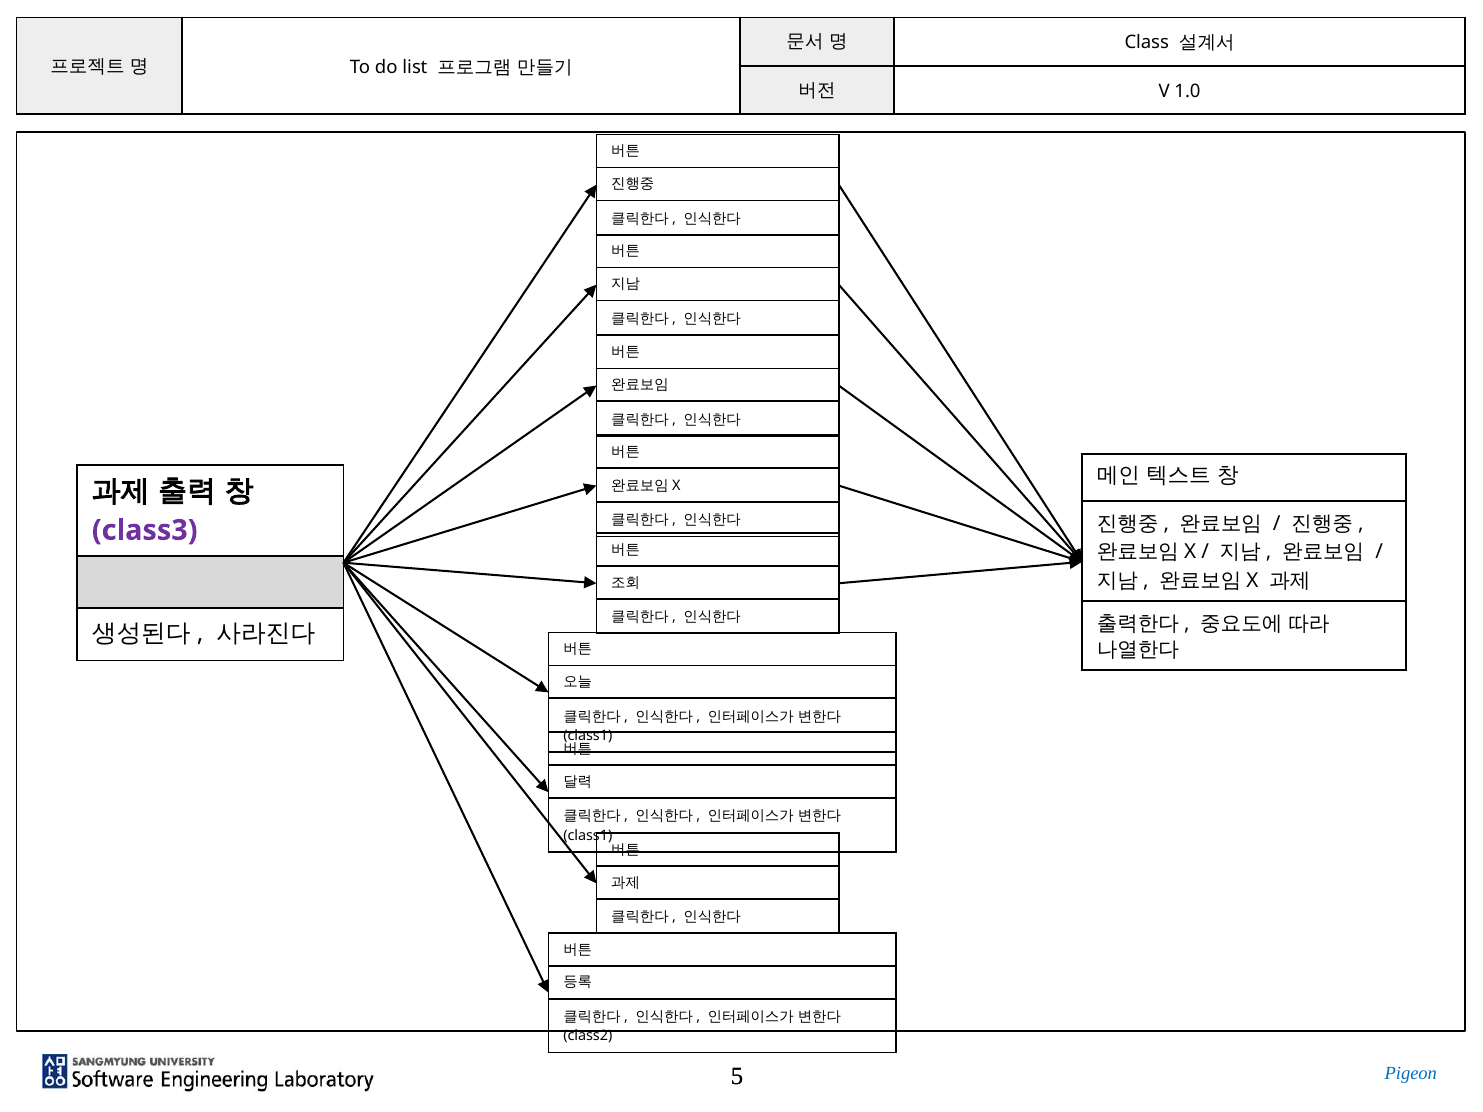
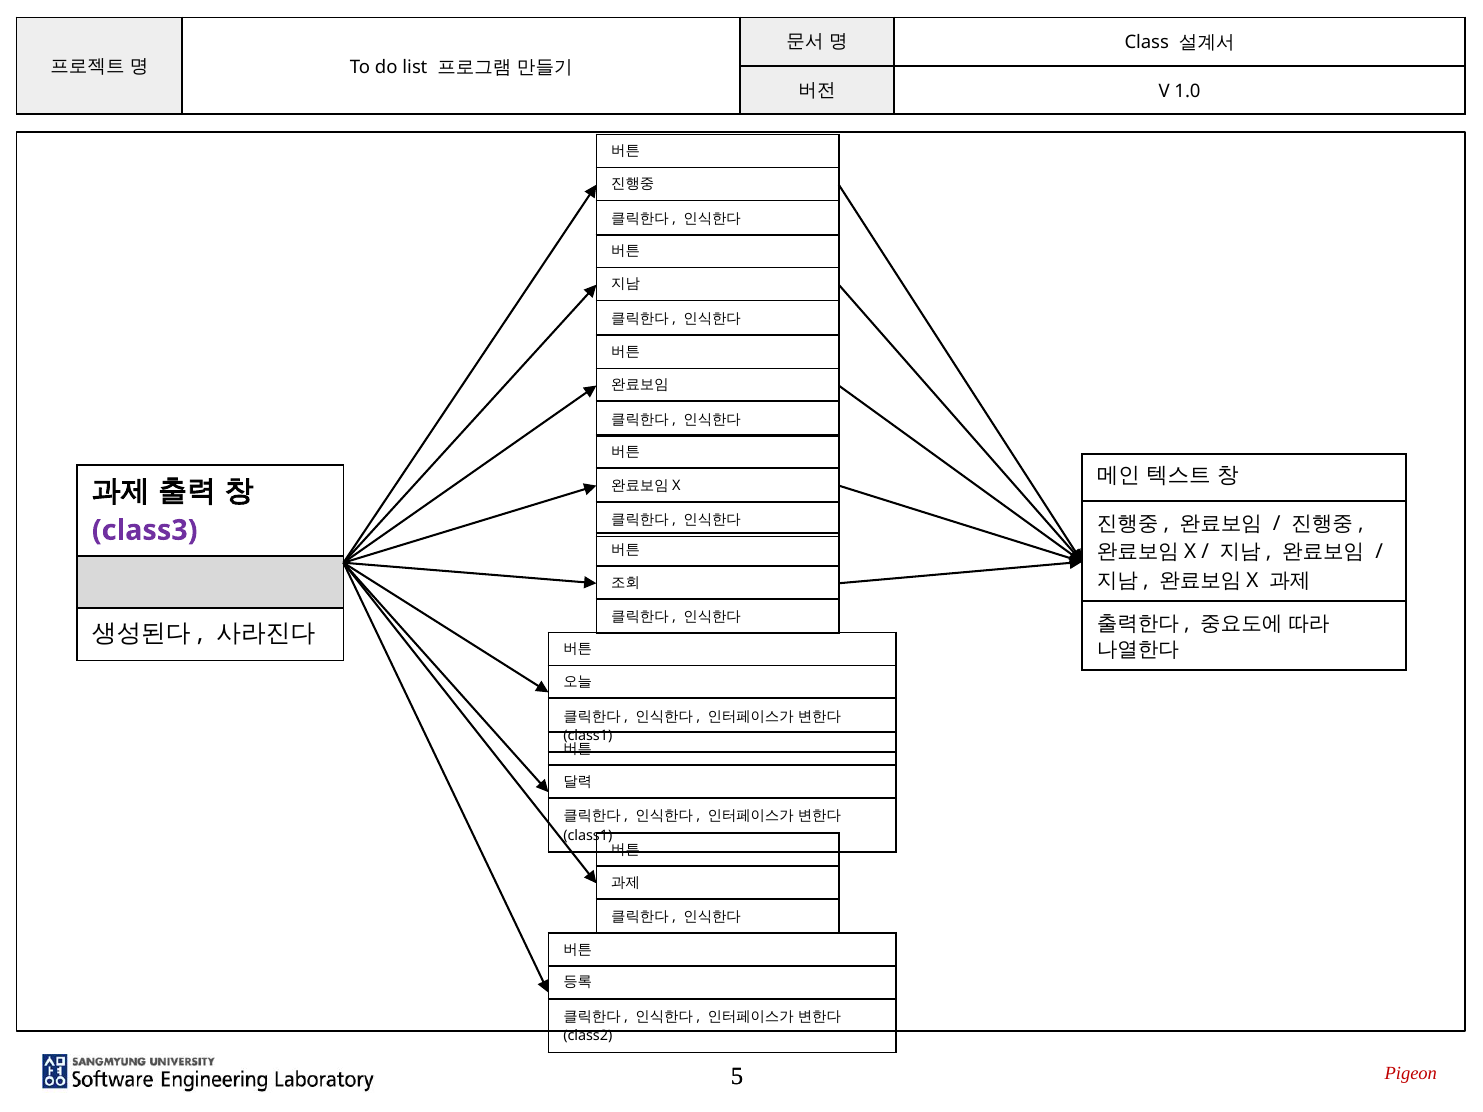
Pigeon colour: blue -> red
